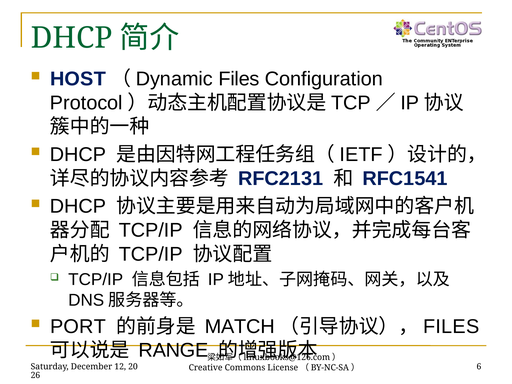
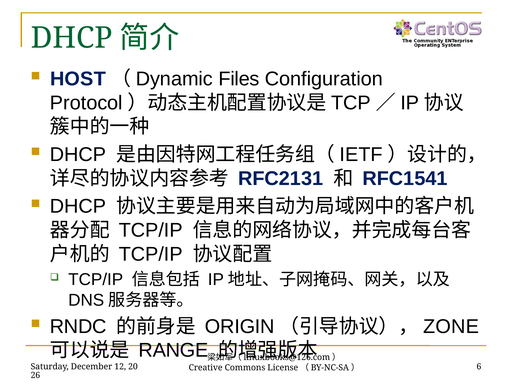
PORT: PORT -> RNDC
MATCH: MATCH -> ORIGIN
FILES at (451, 326): FILES -> ZONE
